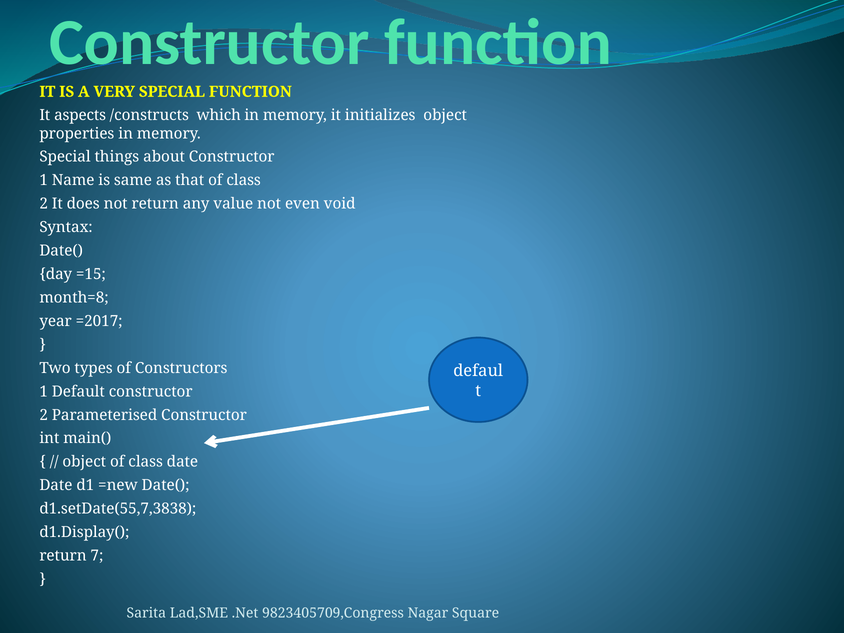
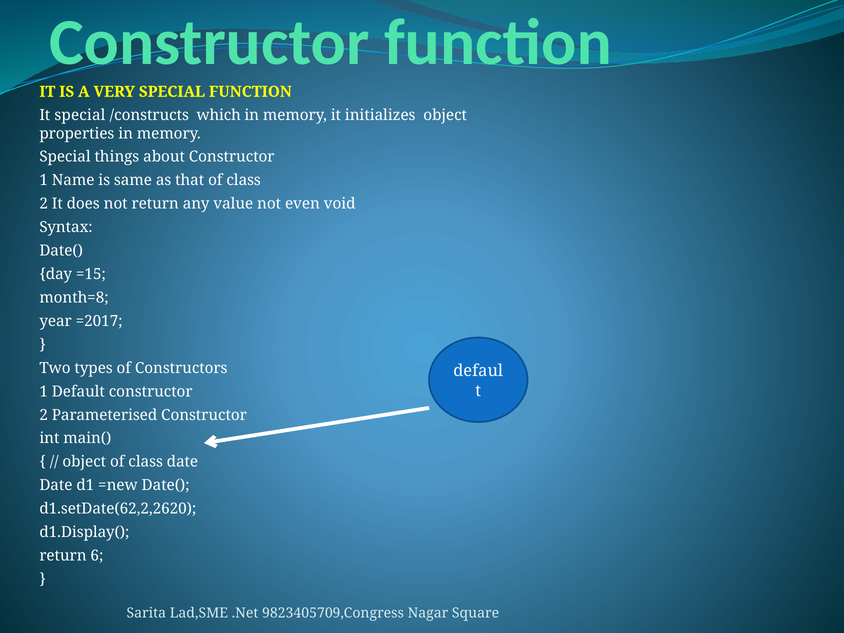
It aspects: aspects -> special
d1.setDate(55,7,3838: d1.setDate(55,7,3838 -> d1.setDate(62,2,2620
7: 7 -> 6
